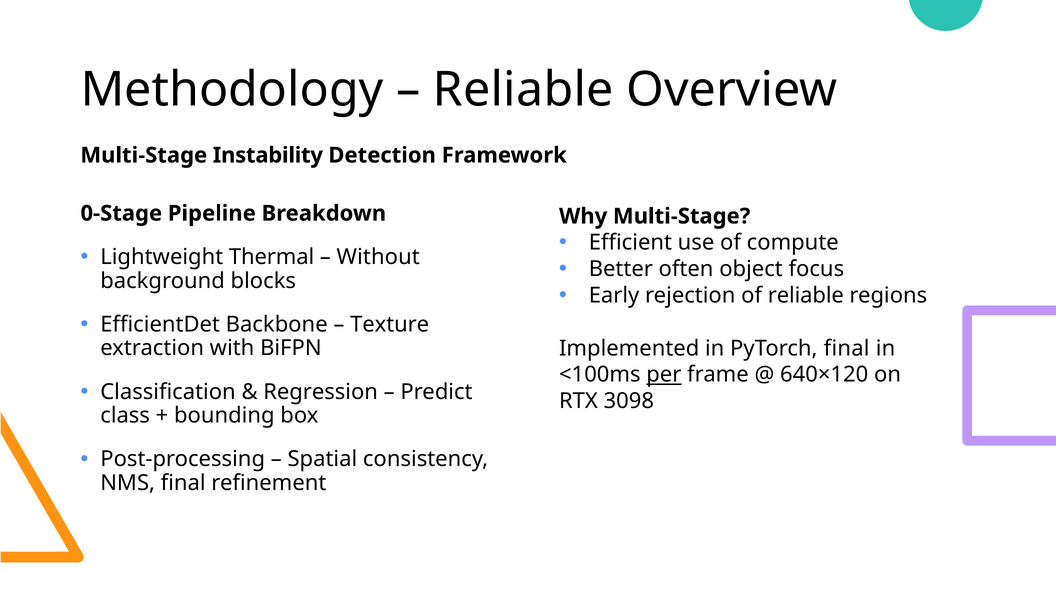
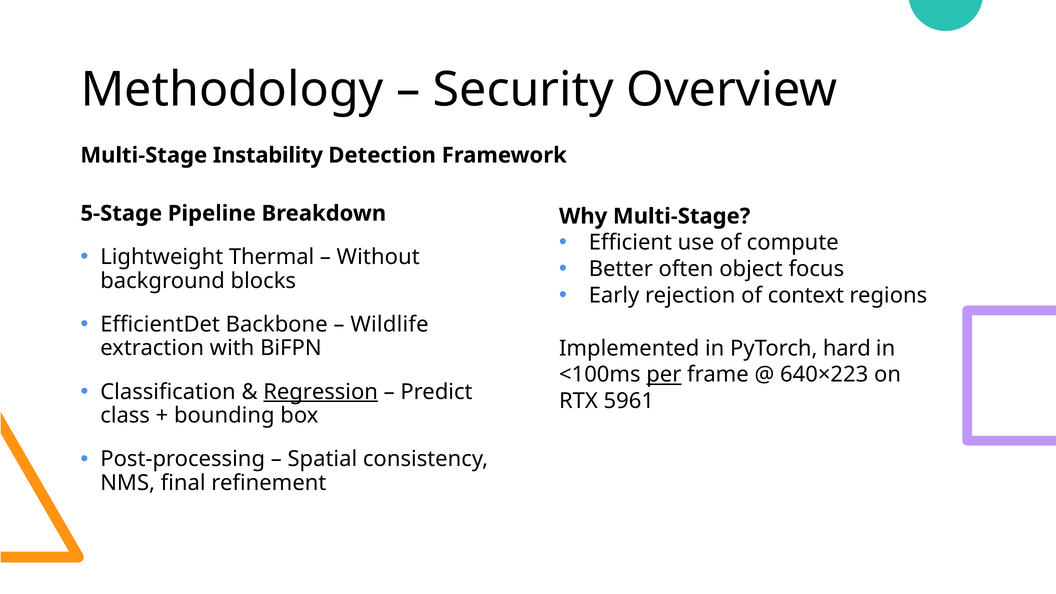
Reliable at (523, 90): Reliable -> Security
0-Stage: 0-Stage -> 5-Stage
of reliable: reliable -> context
Texture: Texture -> Wildlife
PyTorch final: final -> hard
640×120: 640×120 -> 640×223
Regression underline: none -> present
3098: 3098 -> 5961
